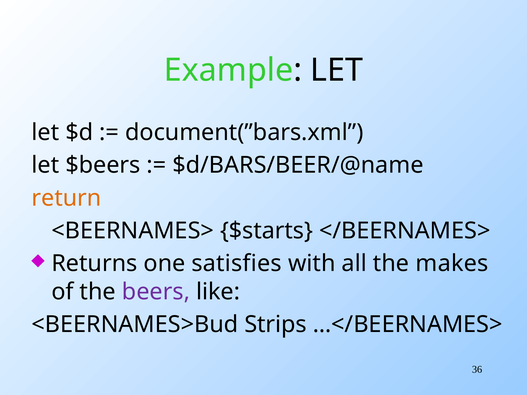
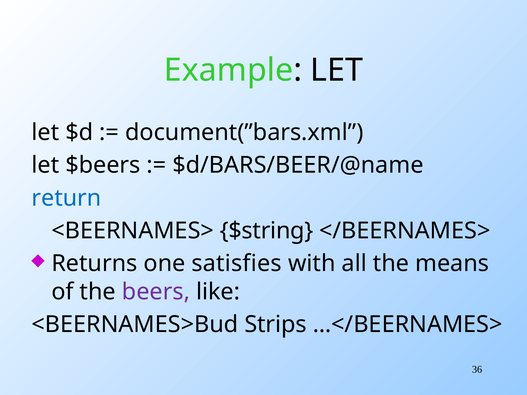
return colour: orange -> blue
$starts: $starts -> $string
makes: makes -> means
